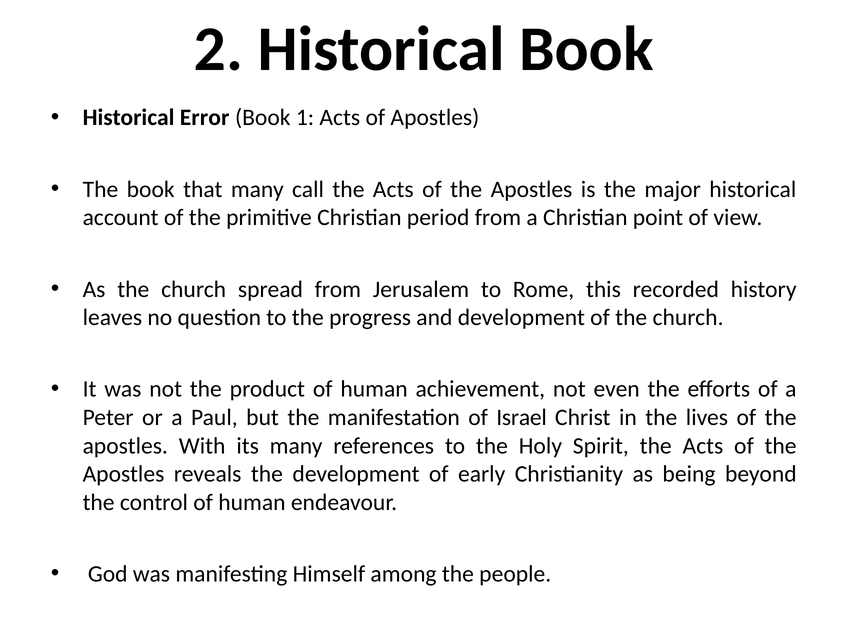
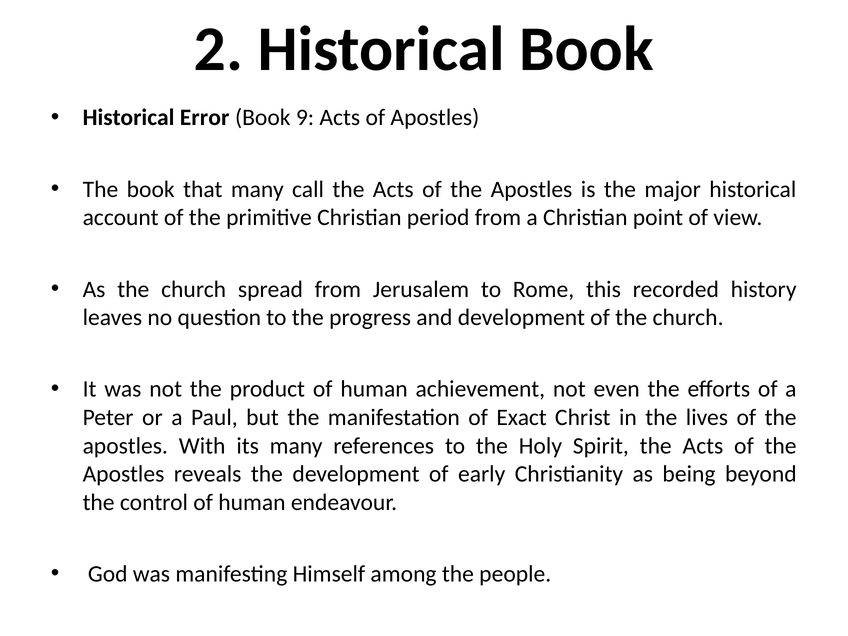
1: 1 -> 9
Israel: Israel -> Exact
